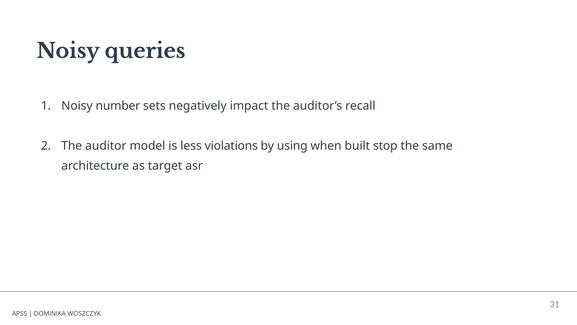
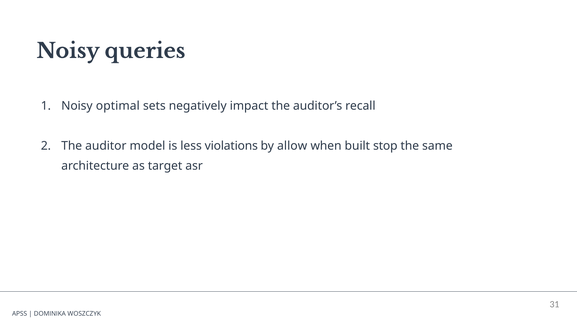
number: number -> optimal
using: using -> allow
